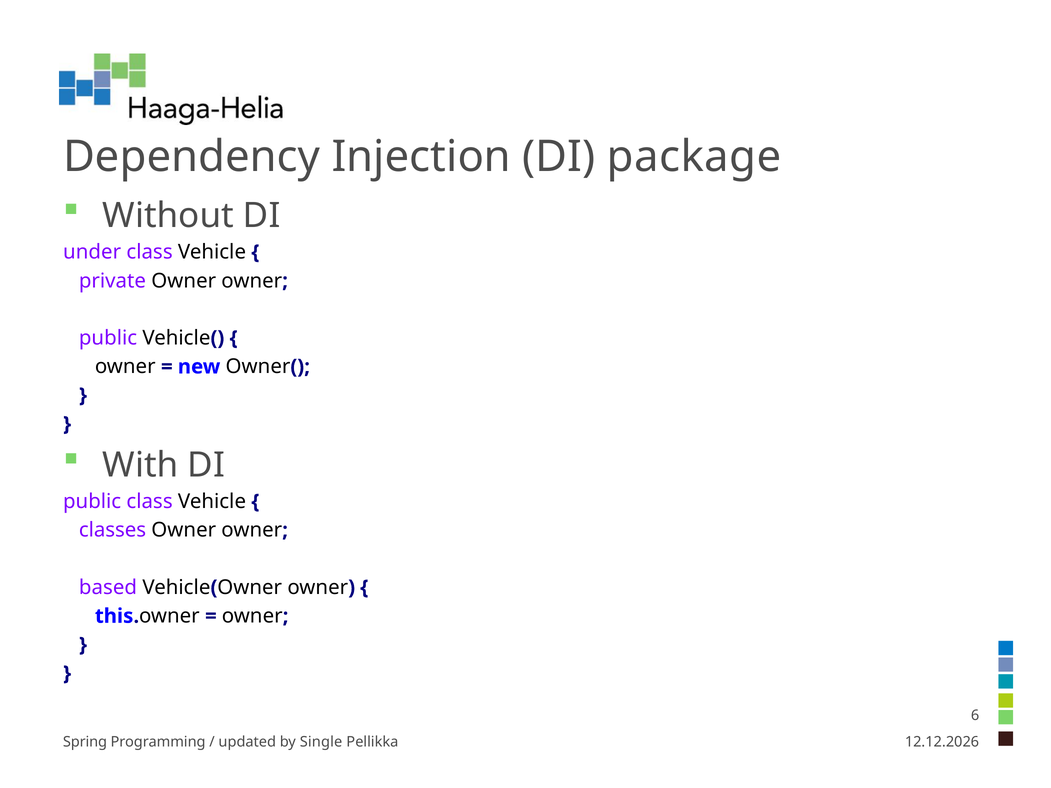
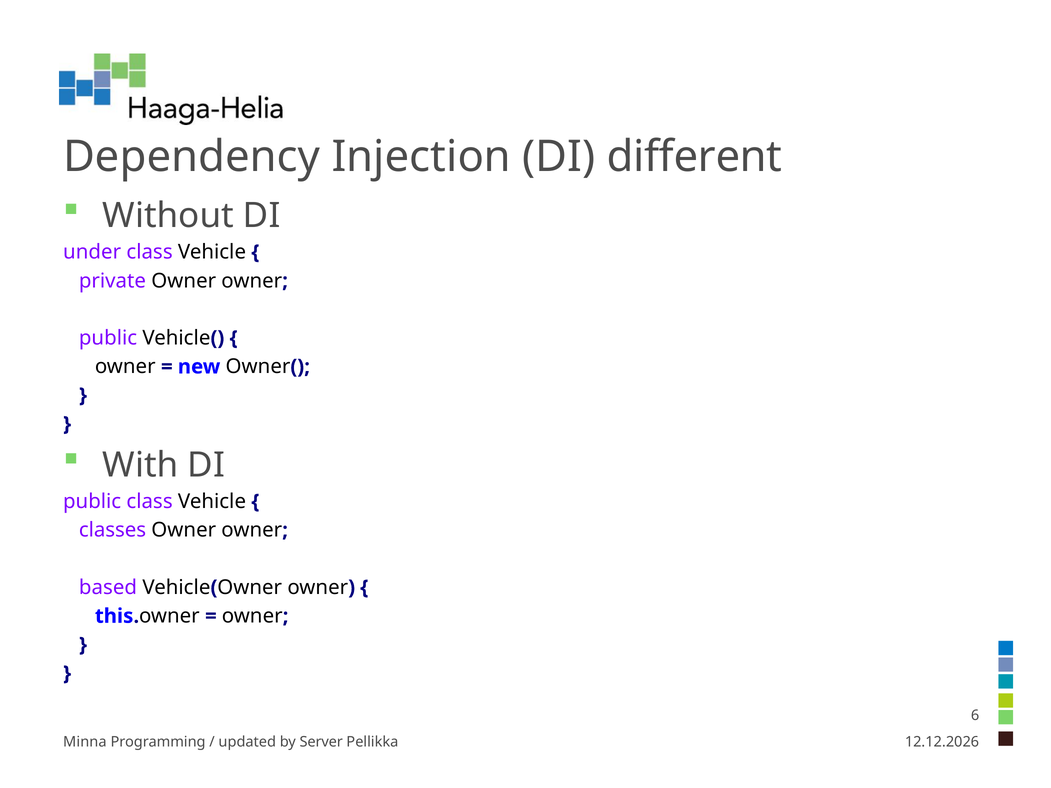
package: package -> different
Spring: Spring -> Minna
Single: Single -> Server
